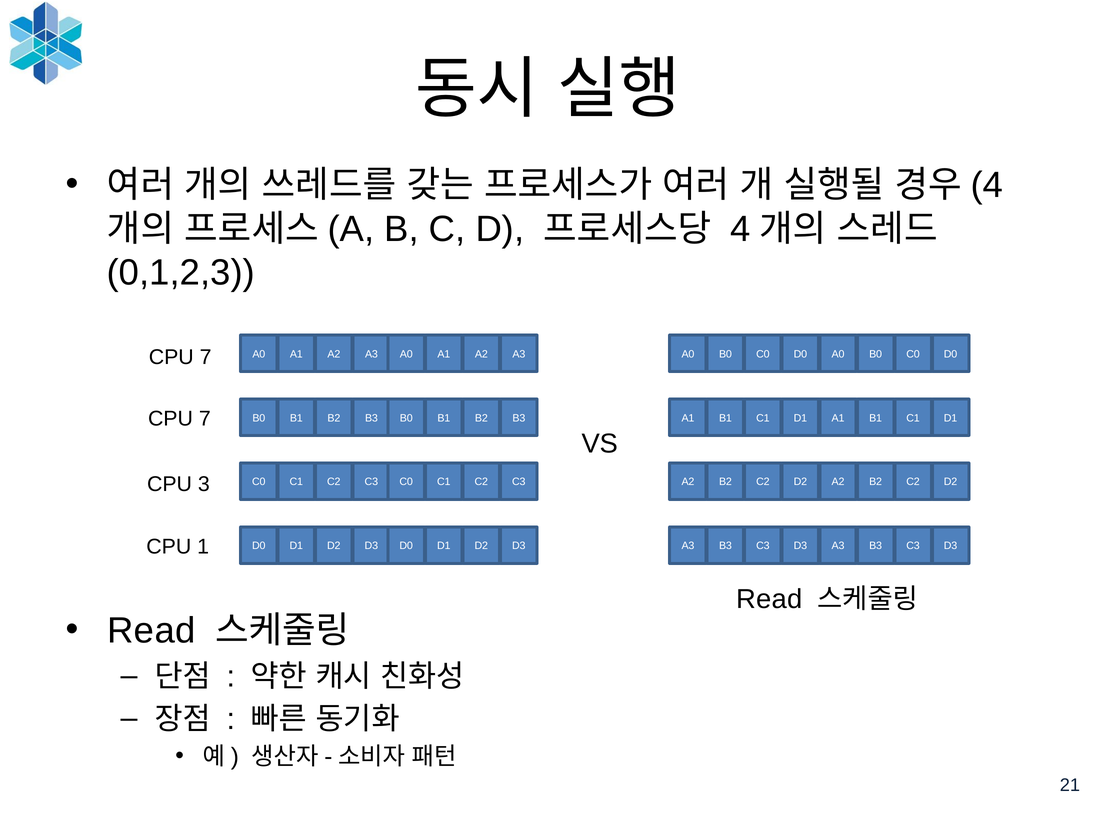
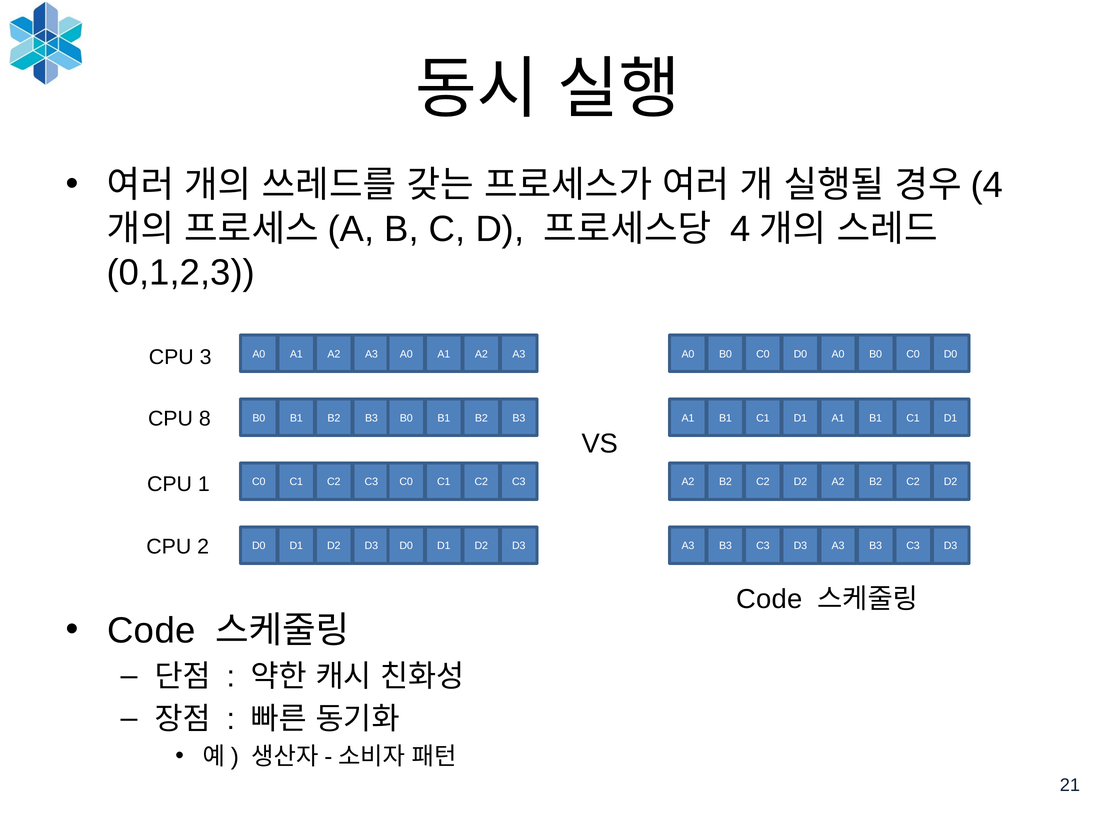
7 at (206, 357): 7 -> 3
7 at (205, 419): 7 -> 8
3: 3 -> 1
1: 1 -> 2
Read at (769, 599): Read -> Code
Read at (151, 631): Read -> Code
